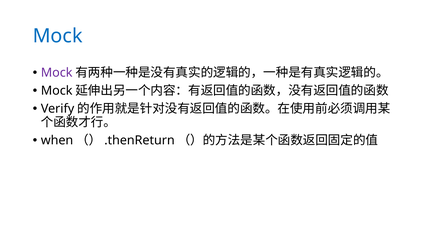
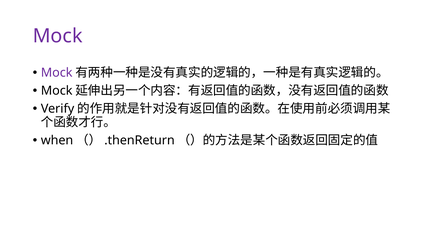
Mock at (58, 36) colour: blue -> purple
